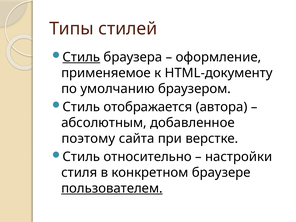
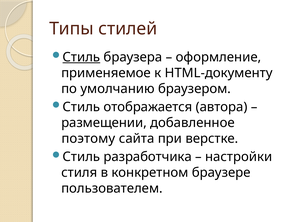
абсолютным: абсолютным -> размещении
относительно: относительно -> разработчика
пользователем underline: present -> none
